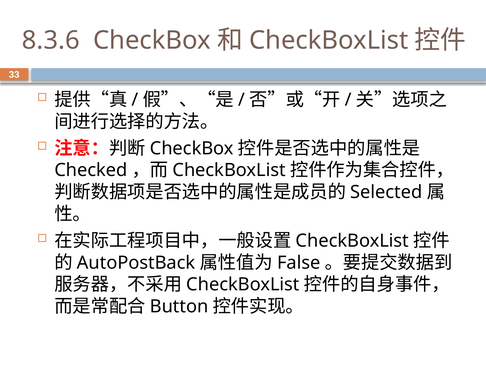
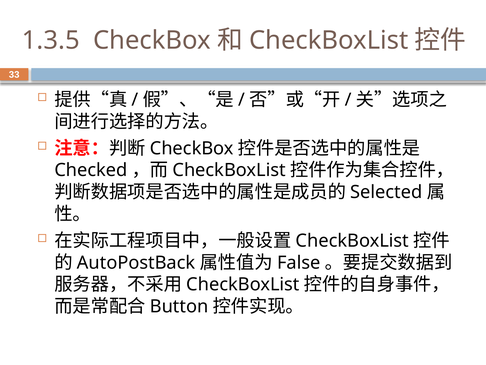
8.3.6: 8.3.6 -> 1.3.5
